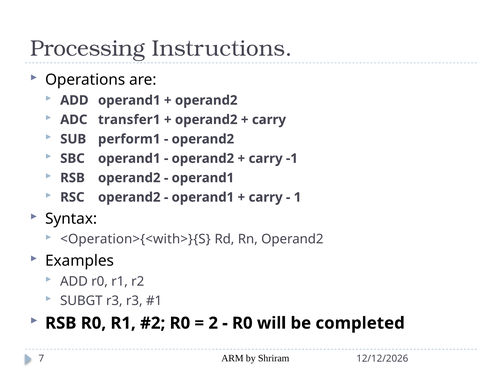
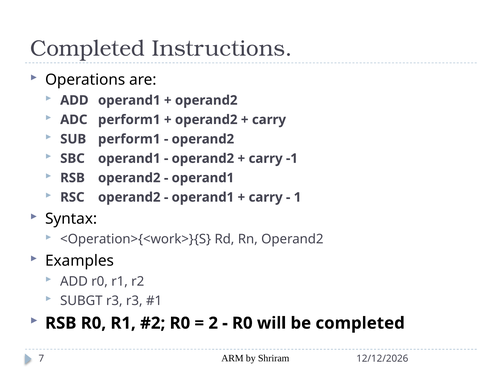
Processing at (87, 48): Processing -> Completed
ADC transfer1: transfer1 -> perform1
<Operation>{<with>}{S: <Operation>{<with>}{S -> <Operation>{<work>}{S
